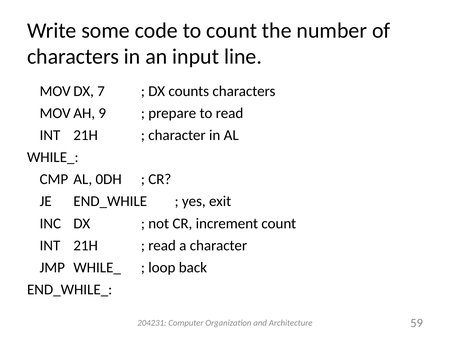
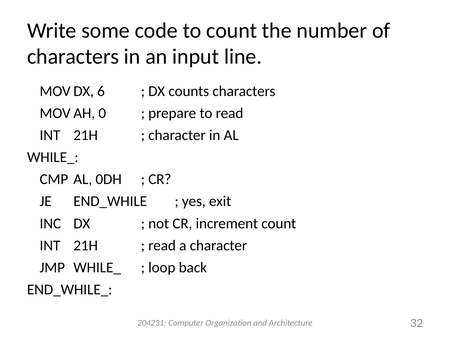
7: 7 -> 6
9: 9 -> 0
59: 59 -> 32
